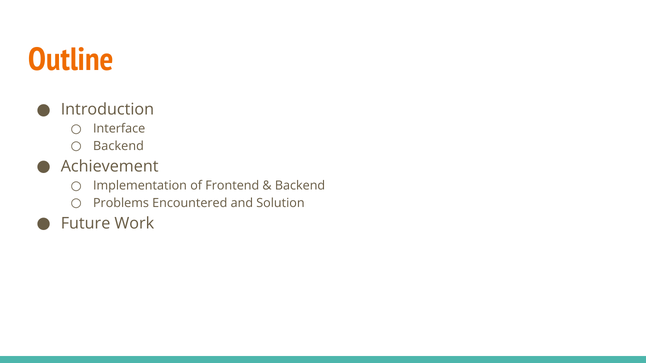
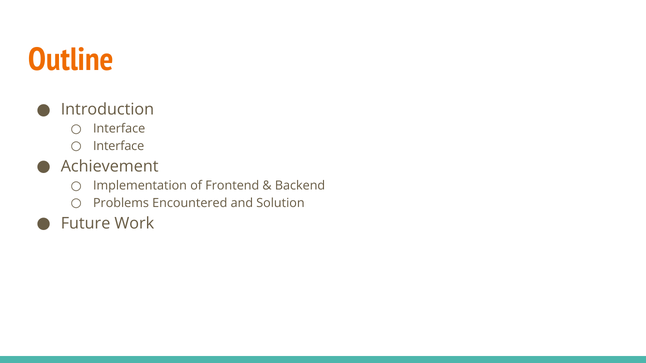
Backend at (118, 146): Backend -> Interface
